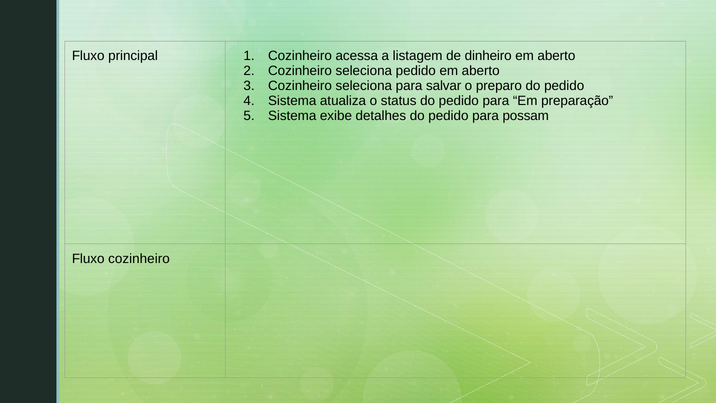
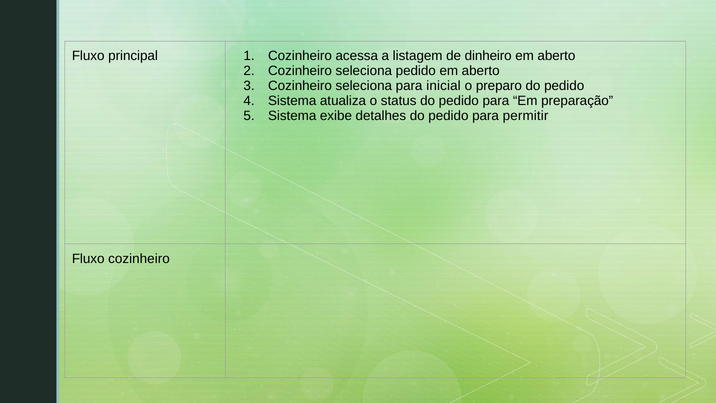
salvar: salvar -> inicial
possam: possam -> permitir
